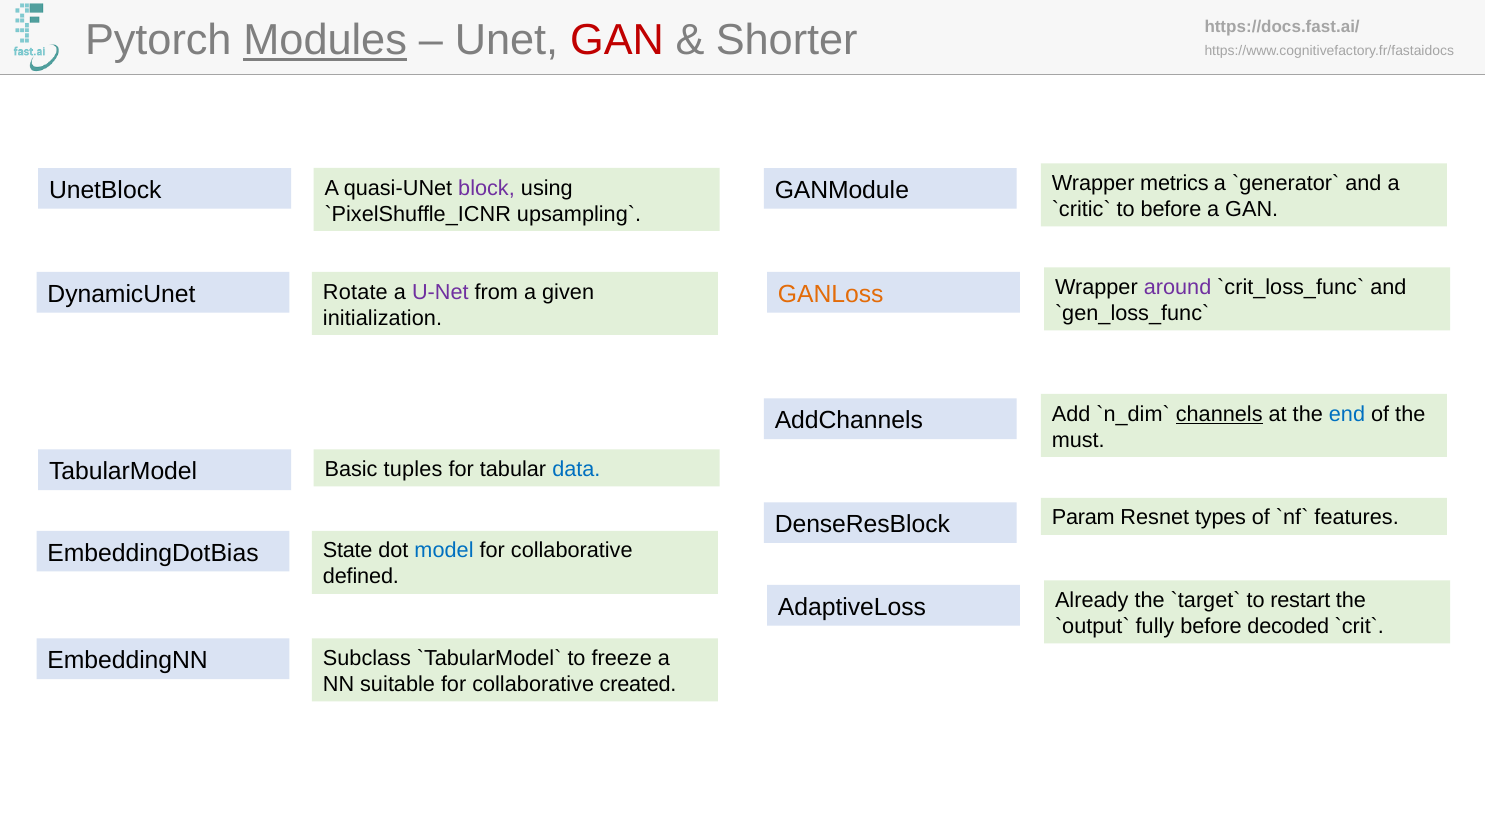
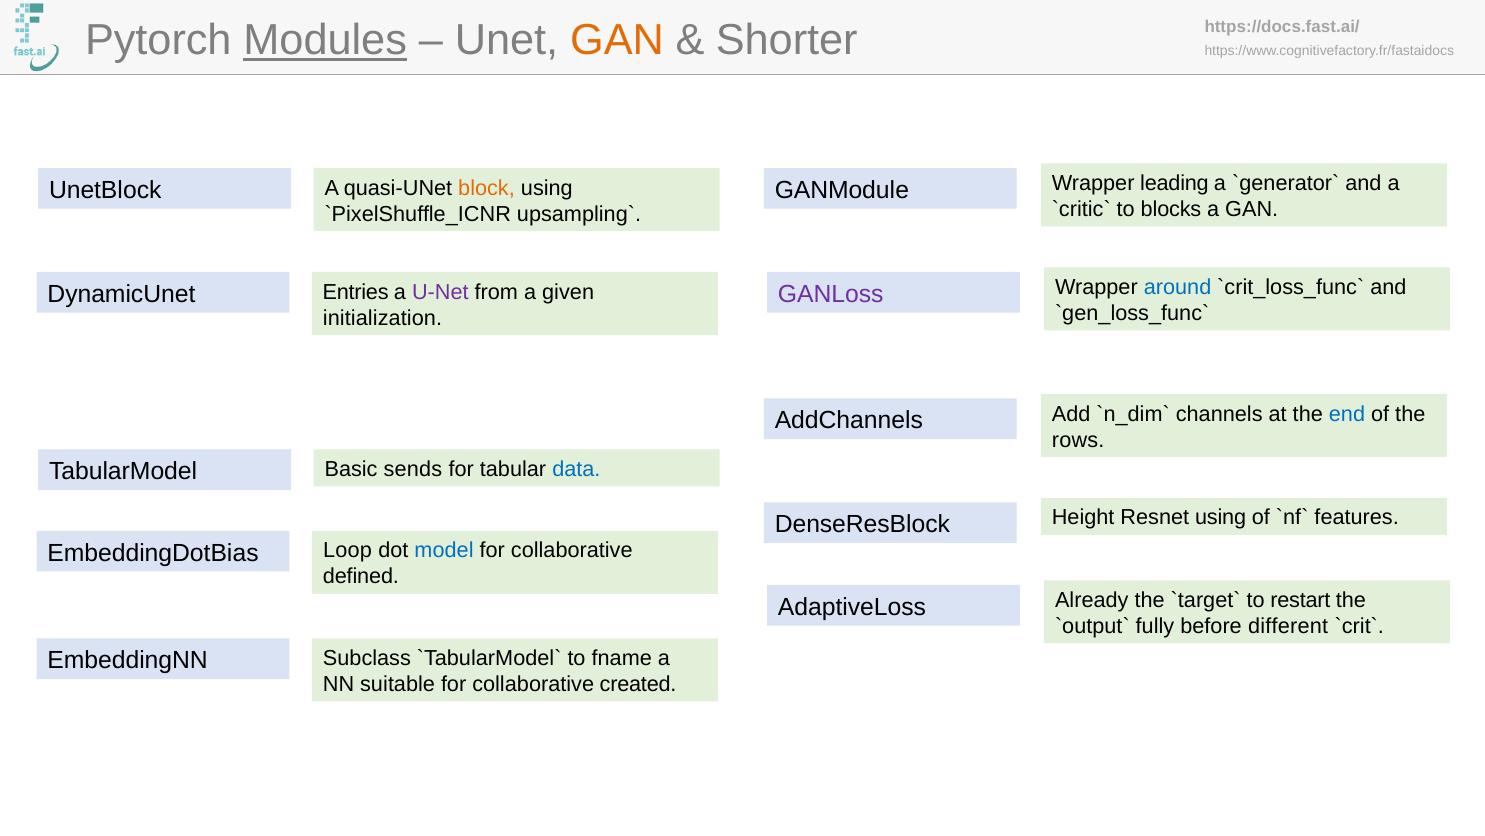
GAN at (617, 41) colour: red -> orange
block colour: purple -> orange
metrics: metrics -> leading
to before: before -> blocks
Rotate: Rotate -> Entries
GANLoss colour: orange -> purple
around colour: purple -> blue
channels underline: present -> none
must: must -> rows
tuples: tuples -> sends
Param: Param -> Height
Resnet types: types -> using
State: State -> Loop
decoded: decoded -> different
freeze: freeze -> fname
